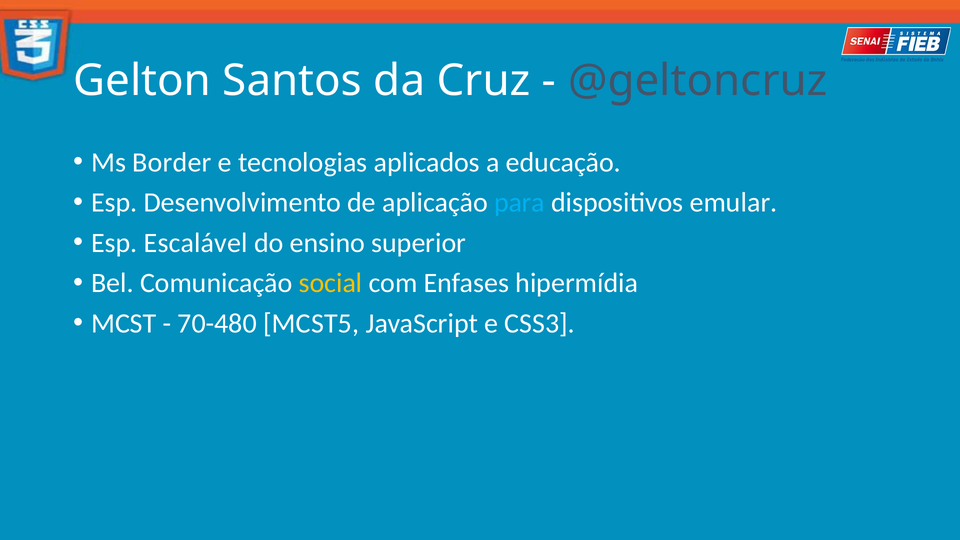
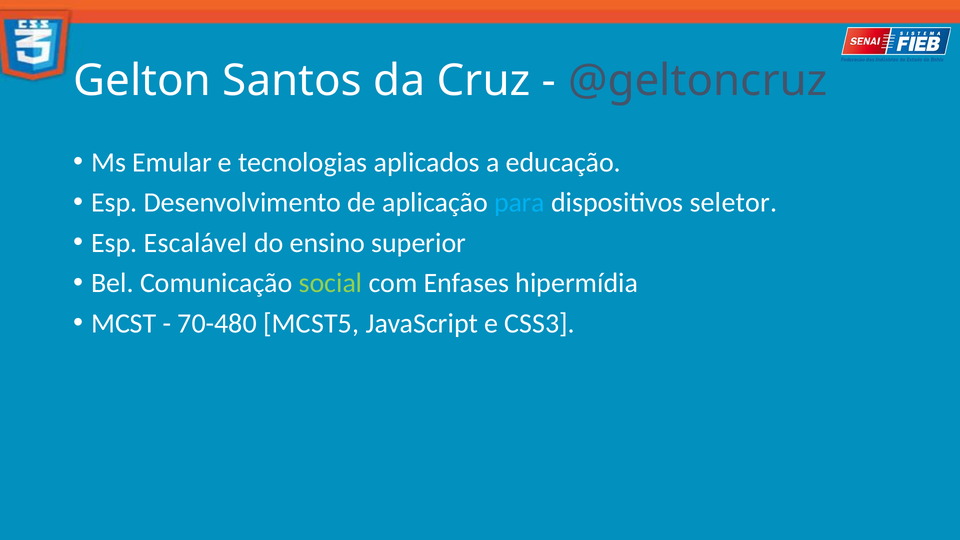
Border: Border -> Emular
emular: emular -> seletor
social colour: yellow -> light green
